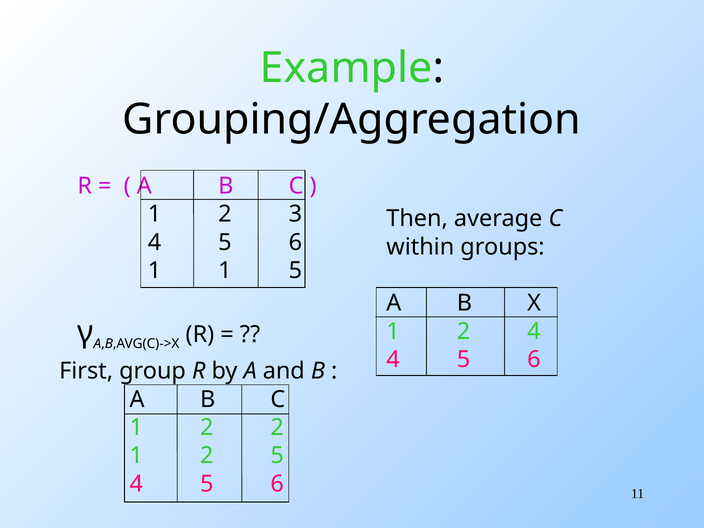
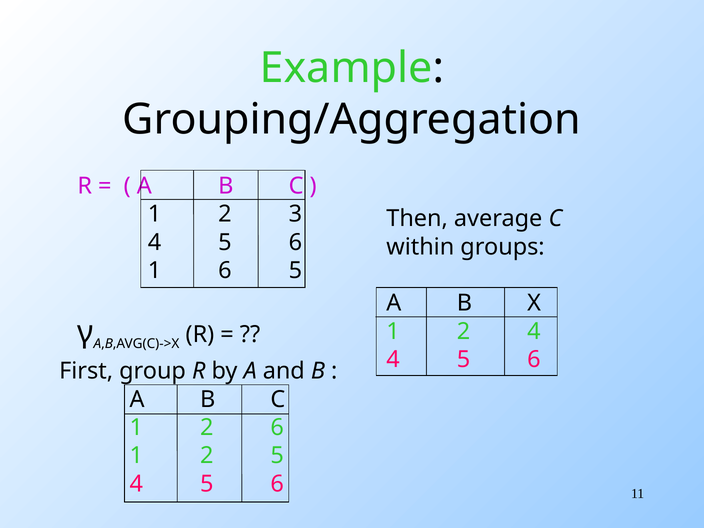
1 1: 1 -> 6
2 2: 2 -> 6
